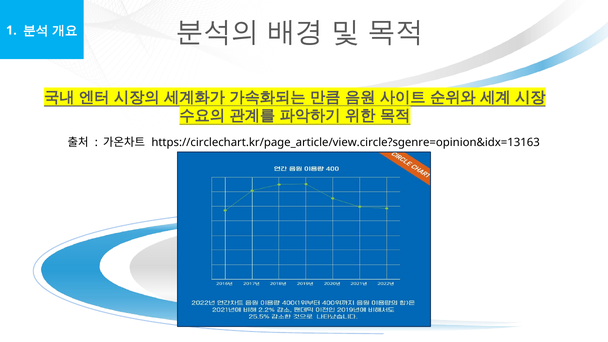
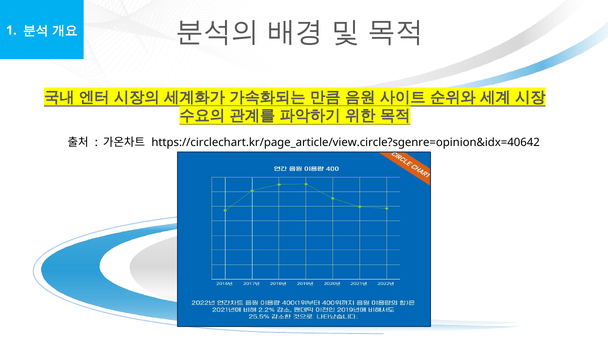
https://circlechart.kr/page_article/view.circle?sgenre=opinion&idx=13163: https://circlechart.kr/page_article/view.circle?sgenre=opinion&idx=13163 -> https://circlechart.kr/page_article/view.circle?sgenre=opinion&idx=40642
